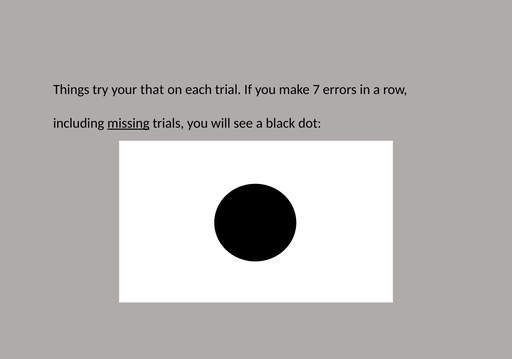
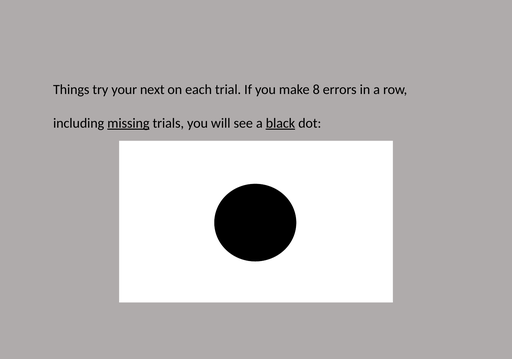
that: that -> next
7: 7 -> 8
black underline: none -> present
